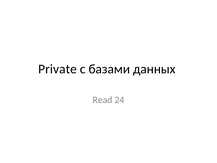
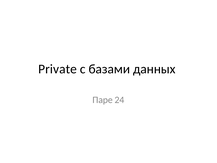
Read: Read -> Паре
